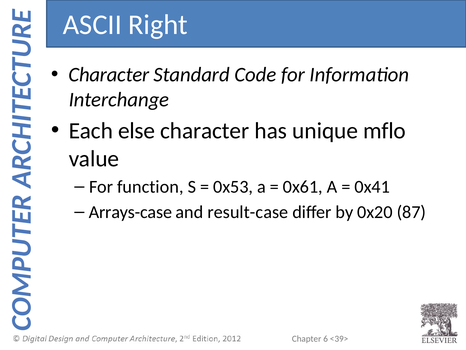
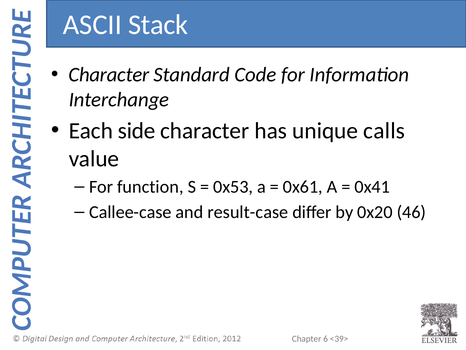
Right: Right -> Stack
else: else -> side
mflo: mflo -> calls
Arrays-case: Arrays-case -> Callee-case
87: 87 -> 46
